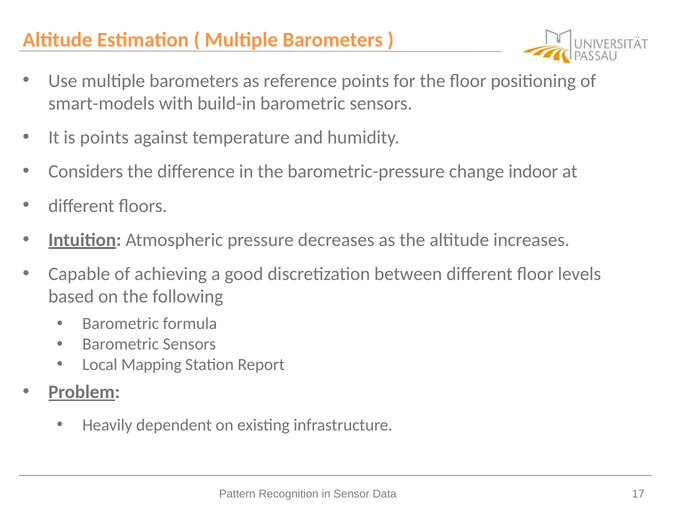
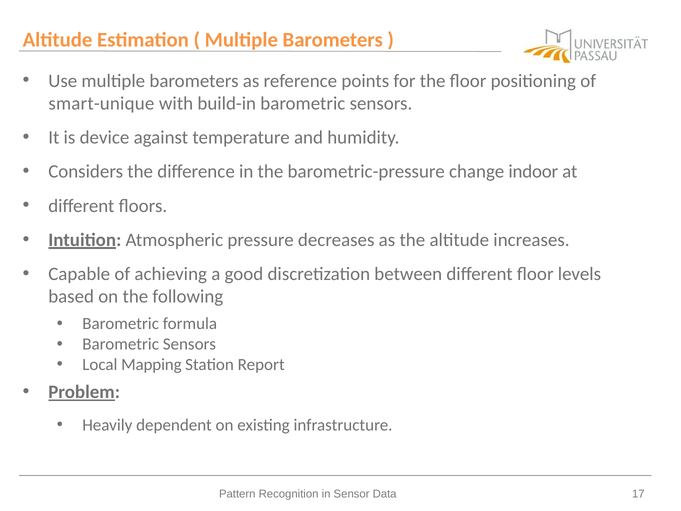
smart-models: smart-models -> smart-unique
is points: points -> device
